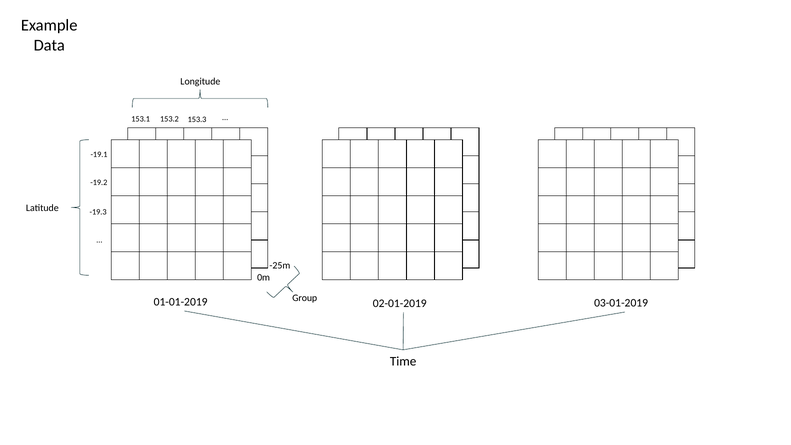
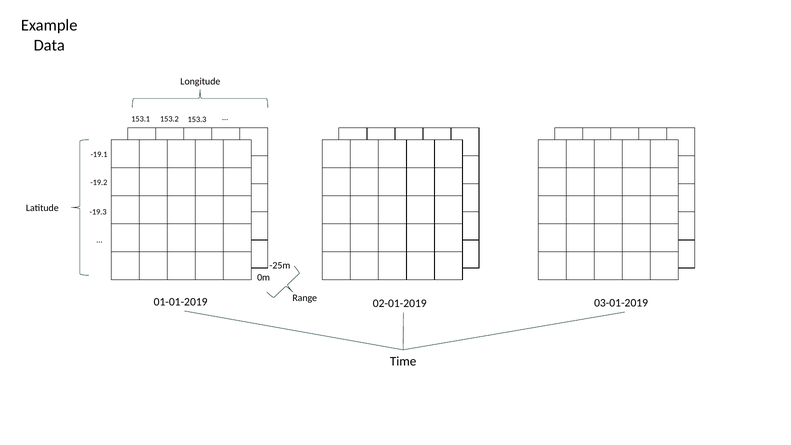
Group: Group -> Range
